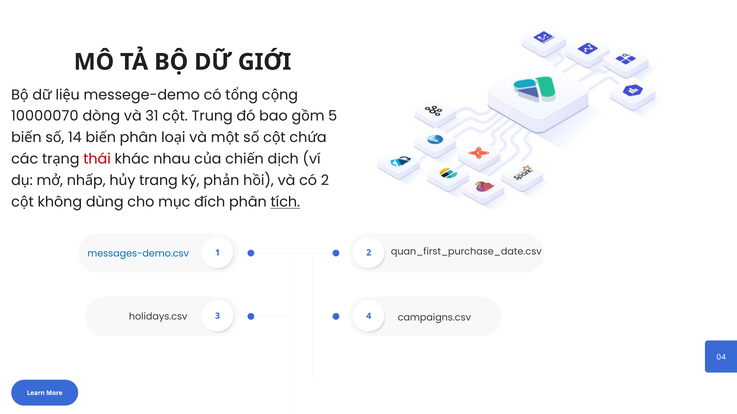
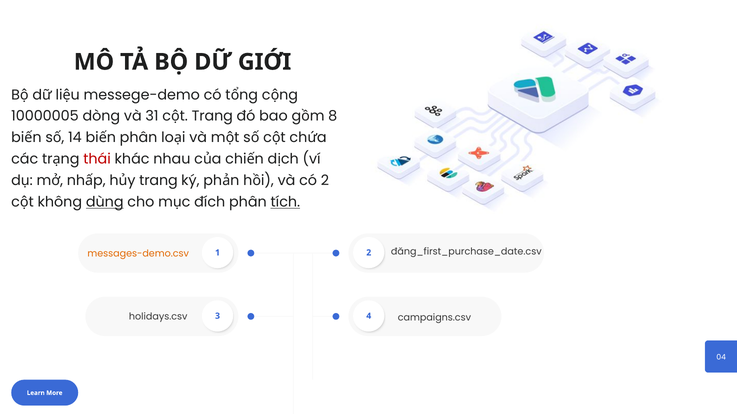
10000070: 10000070 -> 10000005
Trung at (212, 116): Trung -> Trang
5: 5 -> 8
dùng underline: none -> present
quan_first_purchase_date.csv: quan_first_purchase_date.csv -> đăng_first_purchase_date.csv
messages-demo.csv colour: blue -> orange
